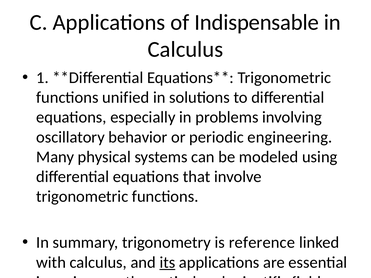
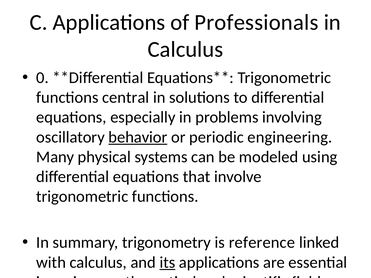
Indispensable: Indispensable -> Professionals
1: 1 -> 0
unified: unified -> central
behavior underline: none -> present
